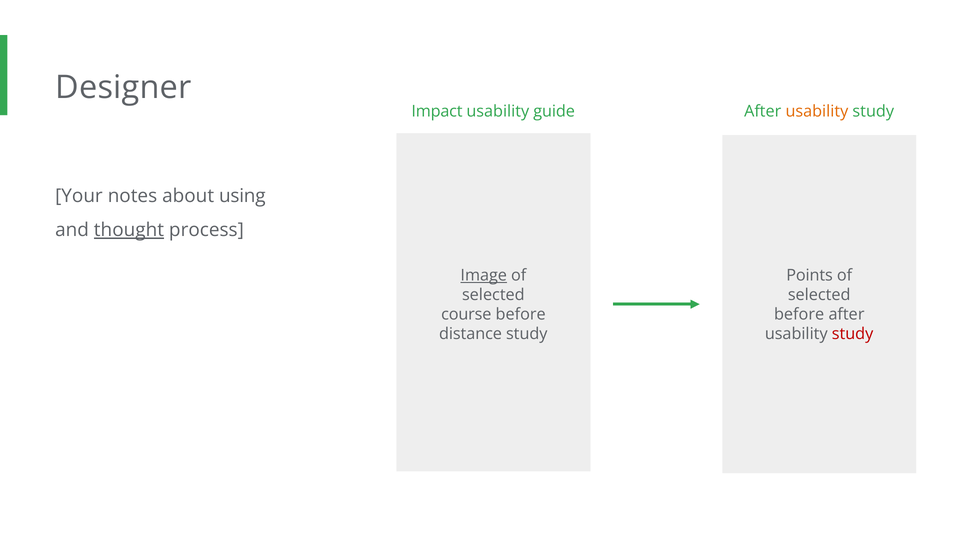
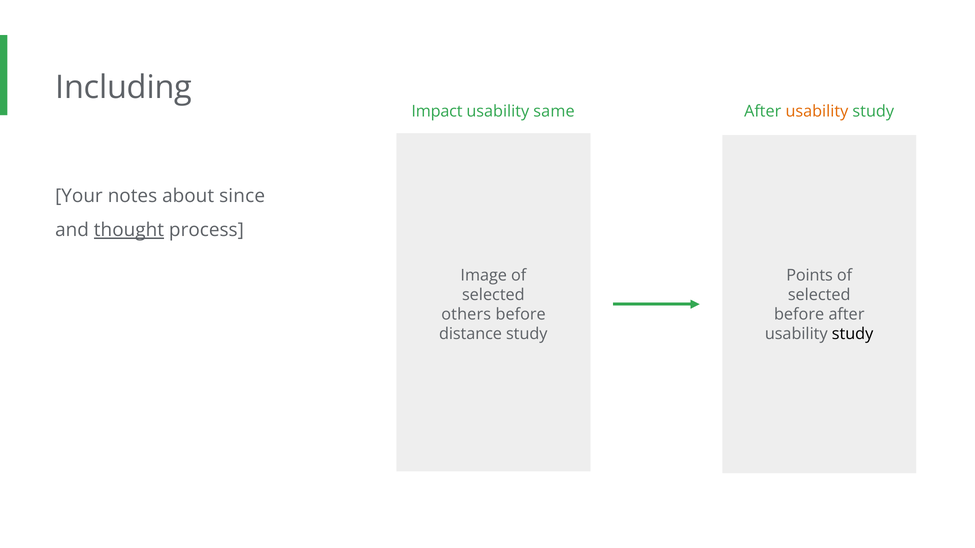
Designer: Designer -> Including
guide: guide -> same
using: using -> since
Image underline: present -> none
course: course -> others
study at (853, 334) colour: red -> black
